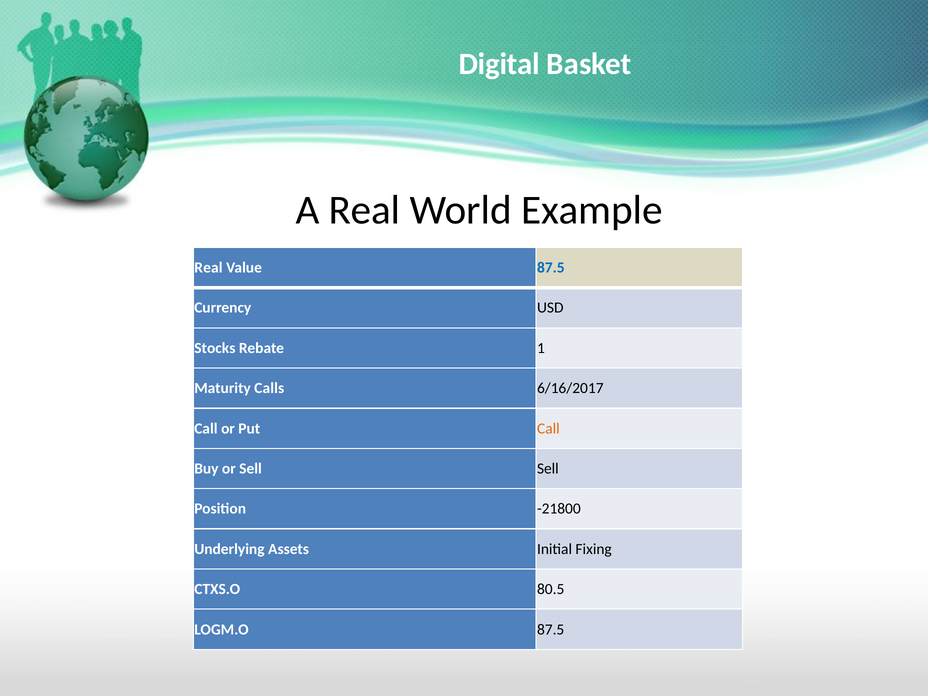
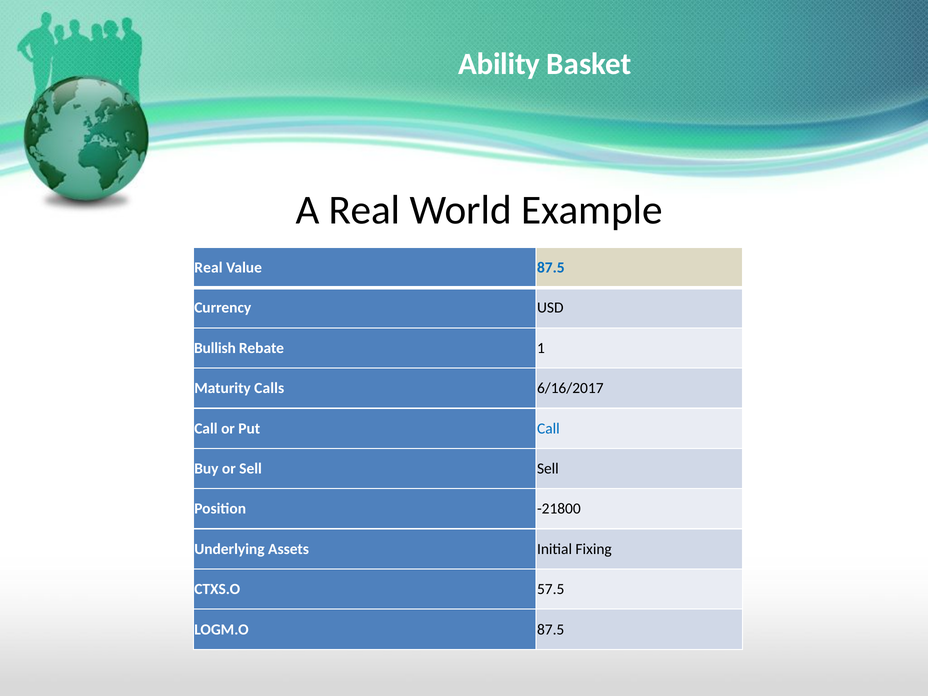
Digital: Digital -> Ability
Stocks: Stocks -> Bullish
Call at (548, 428) colour: orange -> blue
80.5: 80.5 -> 57.5
